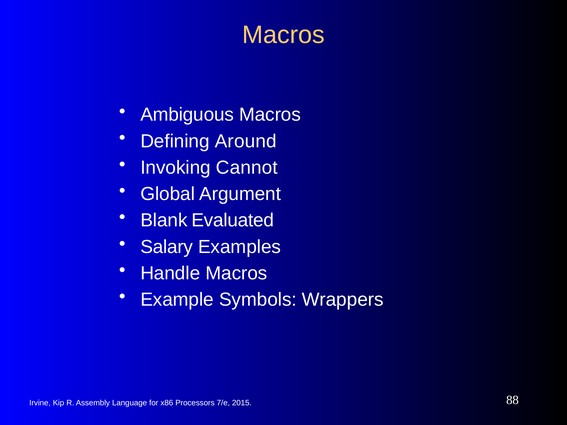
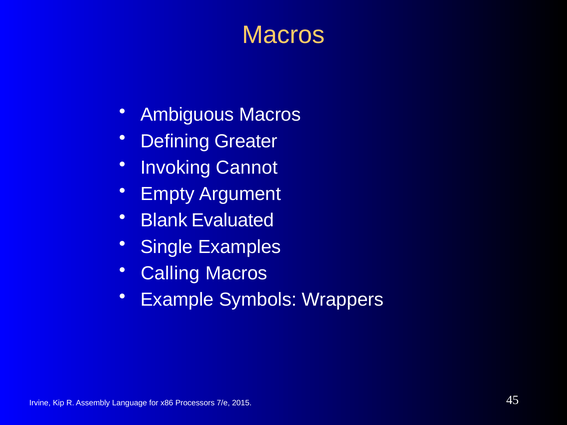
Around: Around -> Greater
Global: Global -> Empty
Salary: Salary -> Single
Handle: Handle -> Calling
88: 88 -> 45
